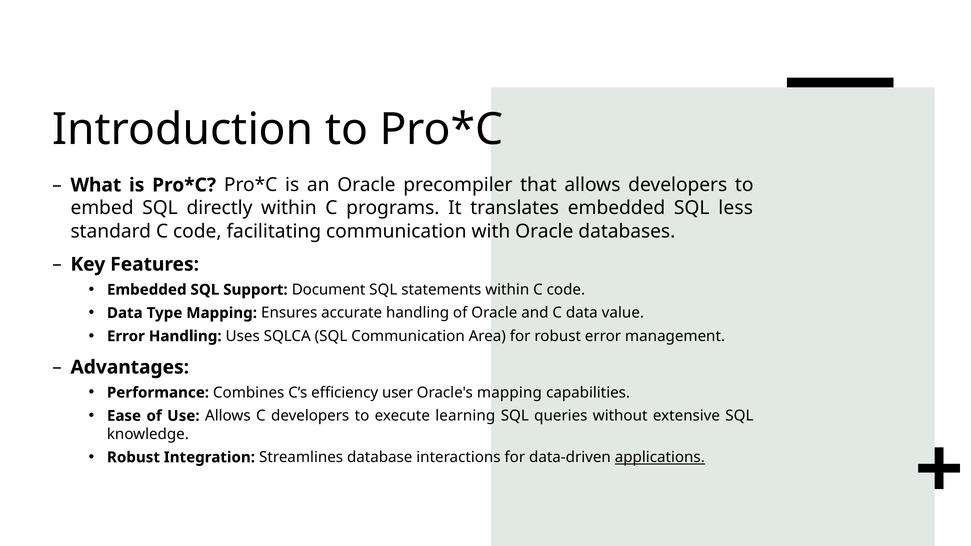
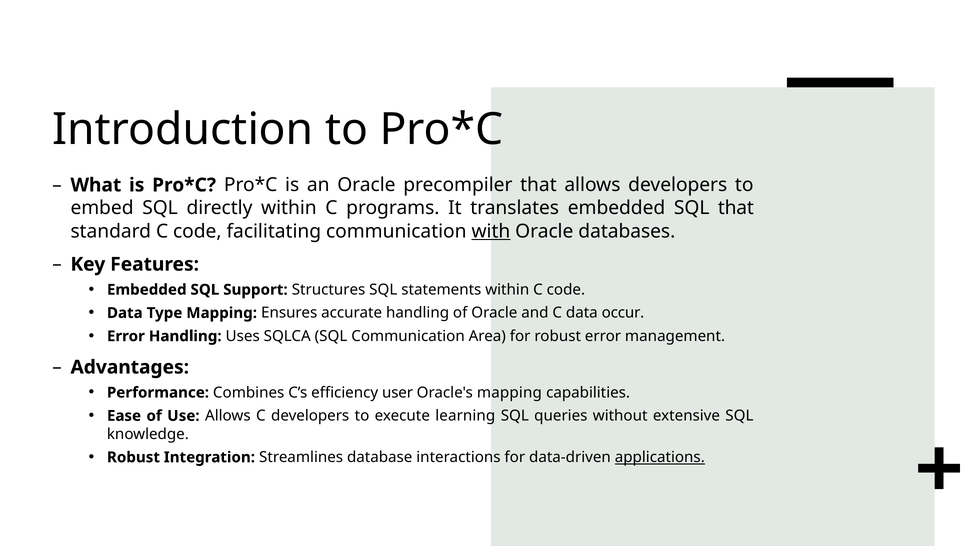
SQL less: less -> that
with underline: none -> present
Document: Document -> Structures
value: value -> occur
